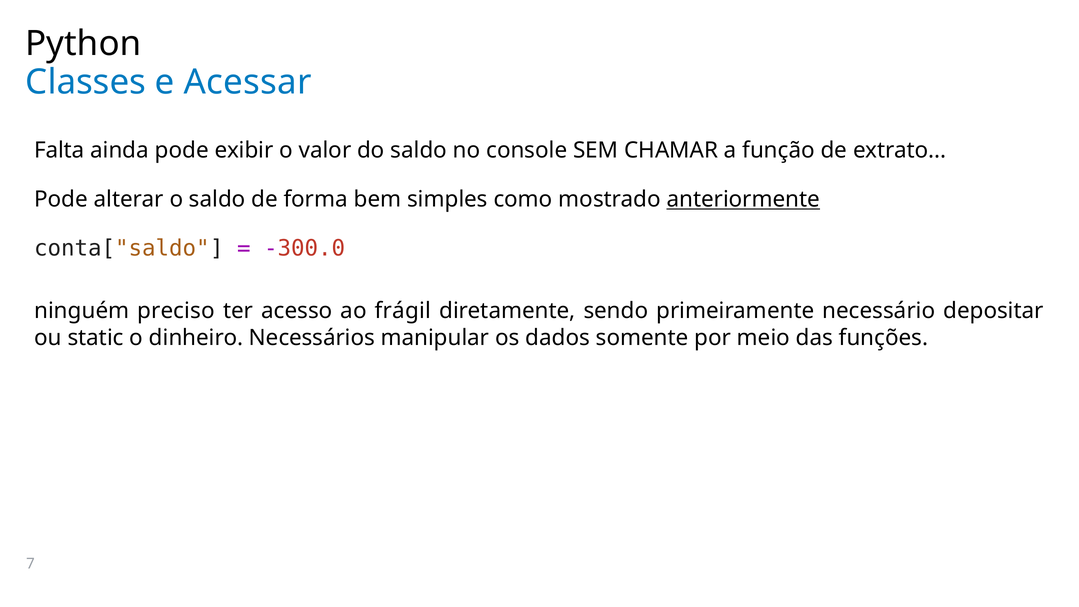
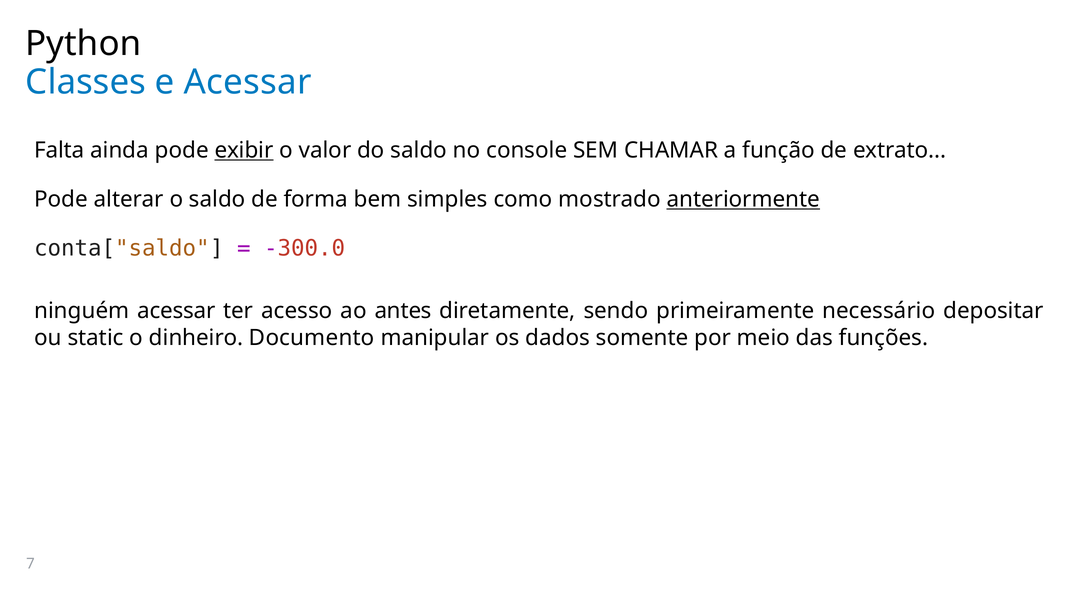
exibir underline: none -> present
ninguém preciso: preciso -> acessar
frágil: frágil -> antes
Necessários: Necessários -> Documento
